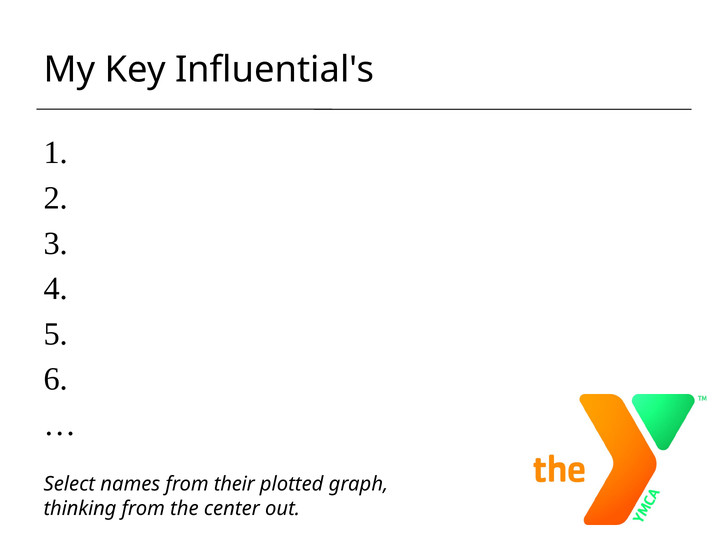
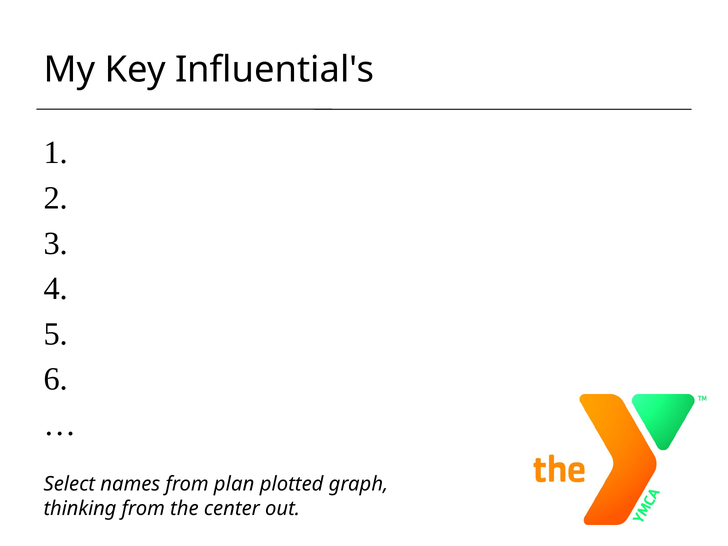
their: their -> plan
